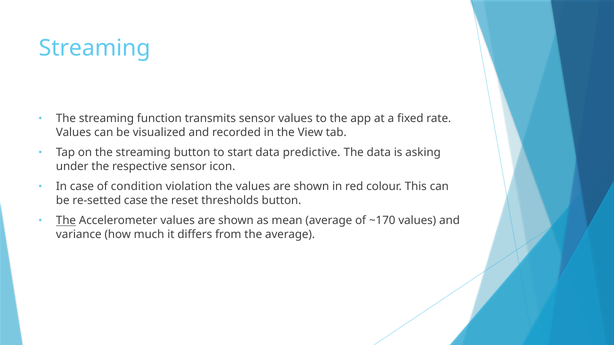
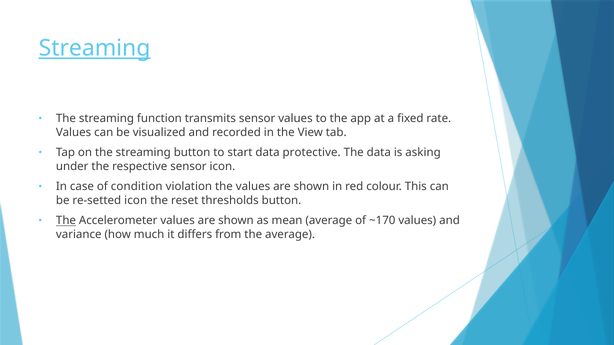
Streaming at (95, 48) underline: none -> present
predictive: predictive -> protective
re-setted case: case -> icon
